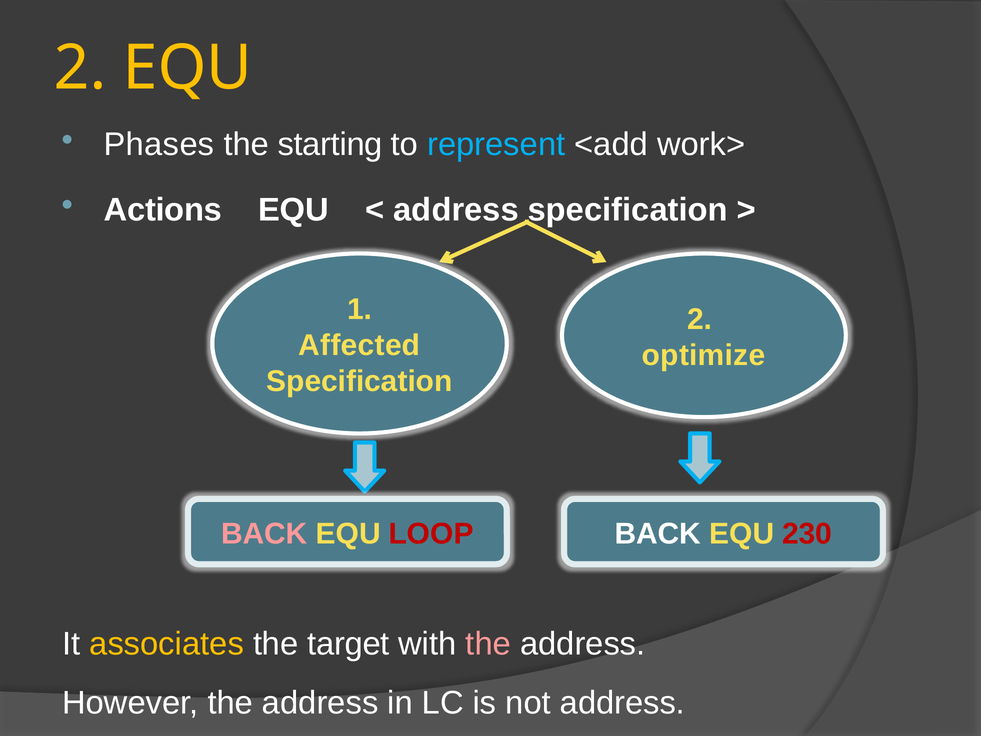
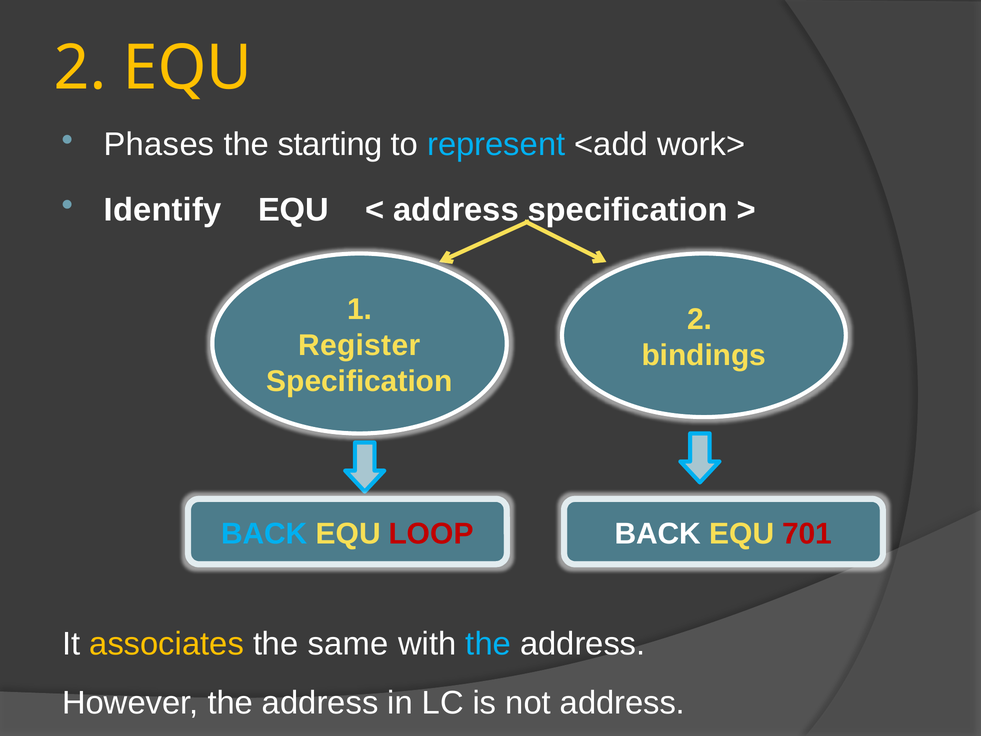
Actions: Actions -> Identify
Affected: Affected -> Register
optimize: optimize -> bindings
BACK at (264, 533) colour: pink -> light blue
230: 230 -> 701
target: target -> same
the at (488, 644) colour: pink -> light blue
